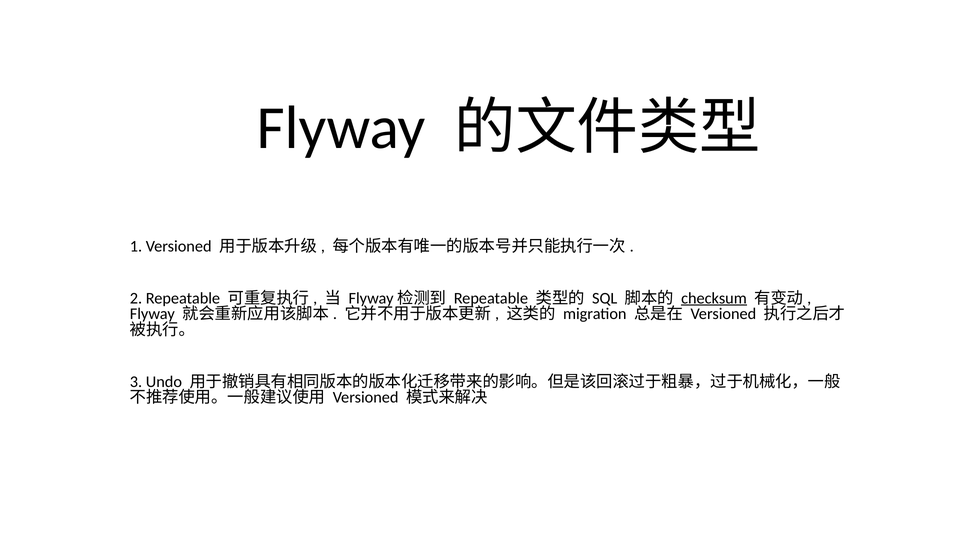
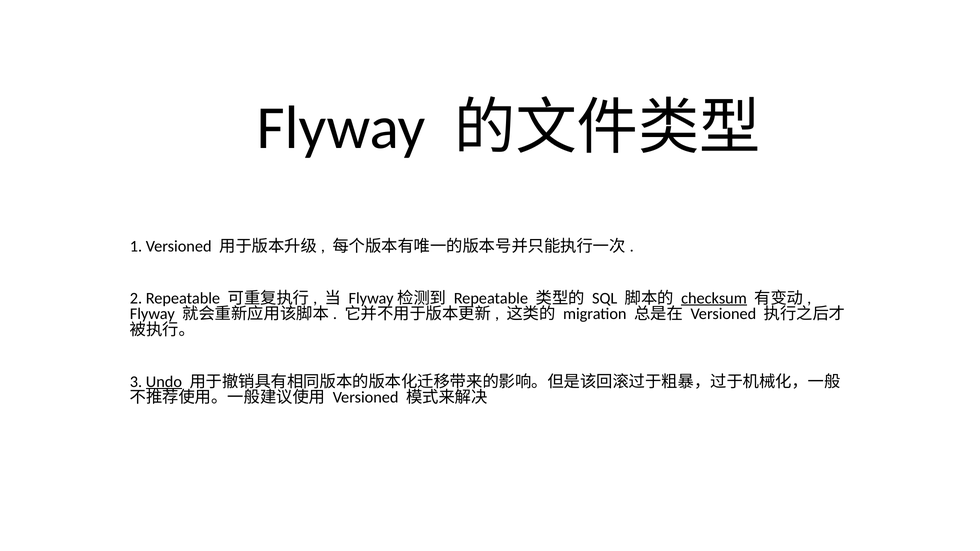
Undo underline: none -> present
